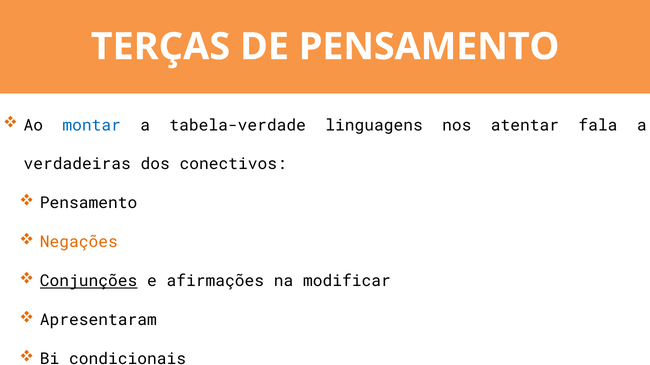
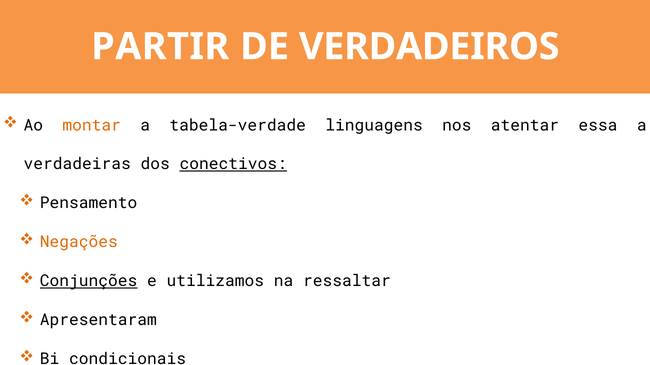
TERÇAS: TERÇAS -> PARTIR
DE PENSAMENTO: PENSAMENTO -> VERDADEIROS
montar colour: blue -> orange
fala: fala -> essa
conectivos underline: none -> present
afirmações: afirmações -> utilizamos
modificar: modificar -> ressaltar
